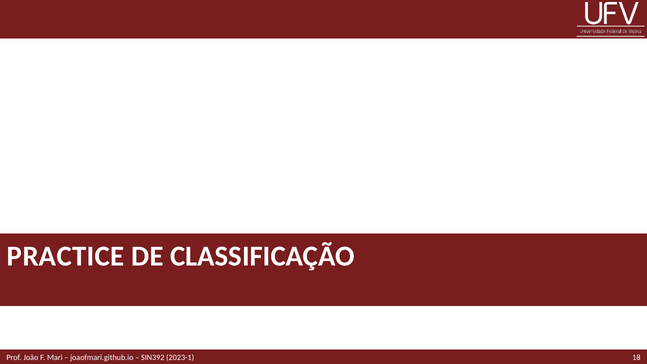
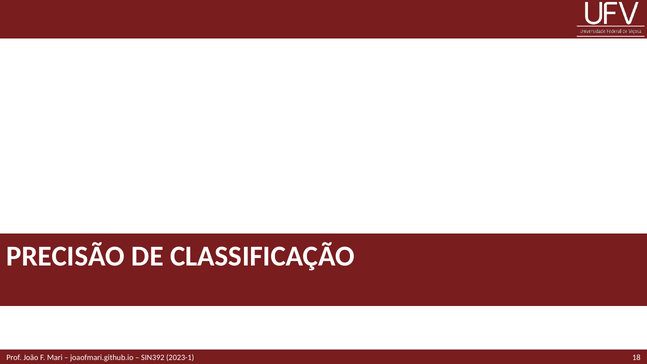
PRACTICE: PRACTICE -> PRECISÃO
